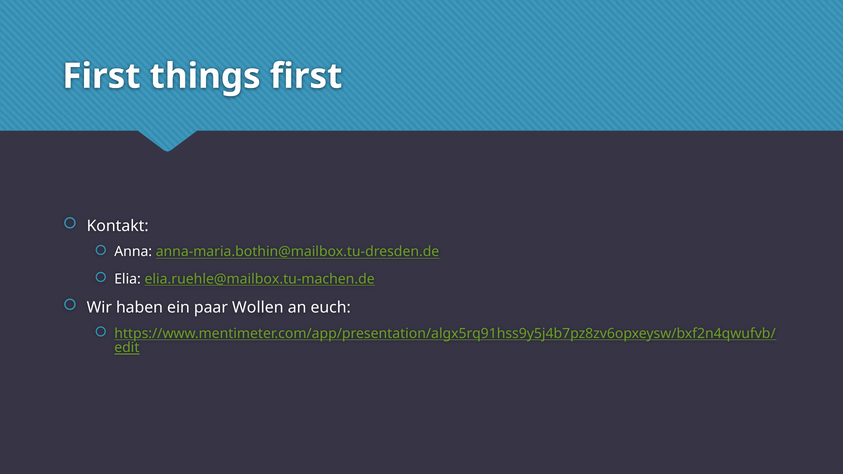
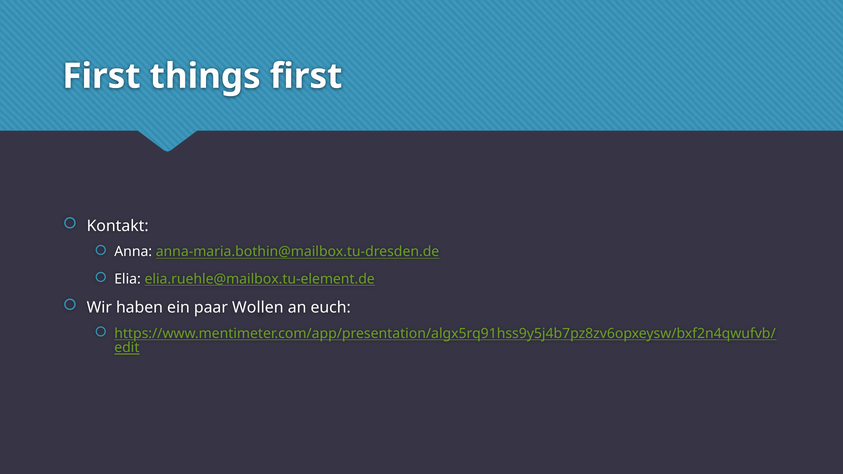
elia.ruehle@mailbox.tu-machen.de: elia.ruehle@mailbox.tu-machen.de -> elia.ruehle@mailbox.tu-element.de
